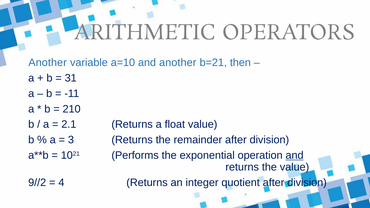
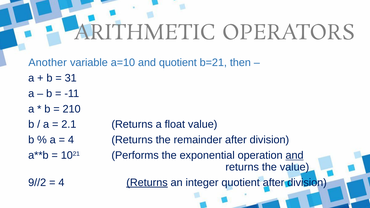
and another: another -> quotient
3 at (71, 140): 3 -> 4
Returns at (147, 183) underline: none -> present
